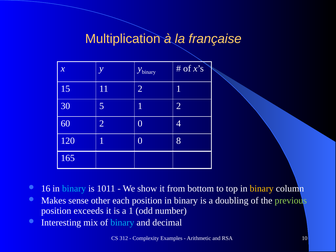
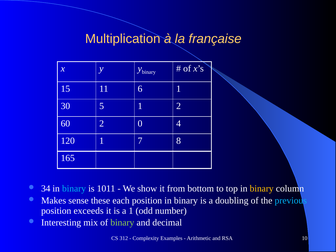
11 2: 2 -> 6
1 0: 0 -> 7
16: 16 -> 34
other: other -> these
previous colour: light green -> light blue
binary at (122, 223) colour: light blue -> light green
